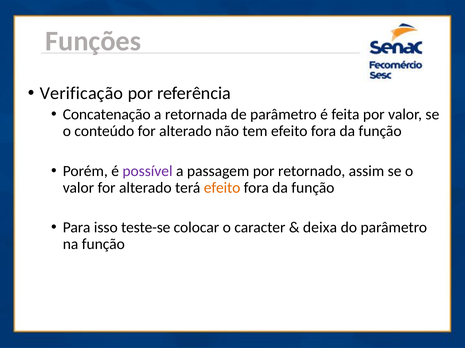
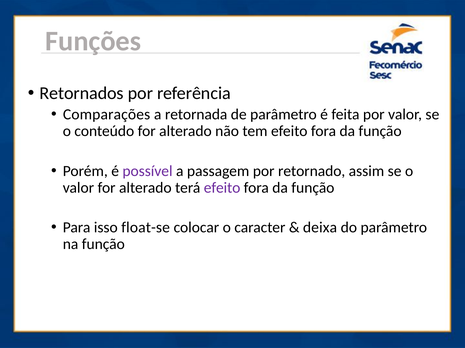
Verificação: Verificação -> Retornados
Concatenação: Concatenação -> Comparações
efeito at (222, 188) colour: orange -> purple
teste-se: teste-se -> float-se
